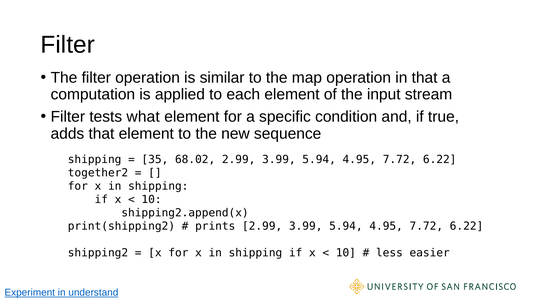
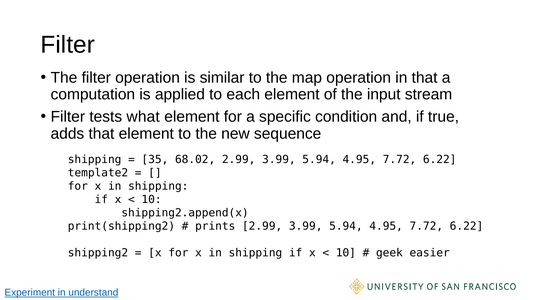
together2: together2 -> template2
less: less -> geek
